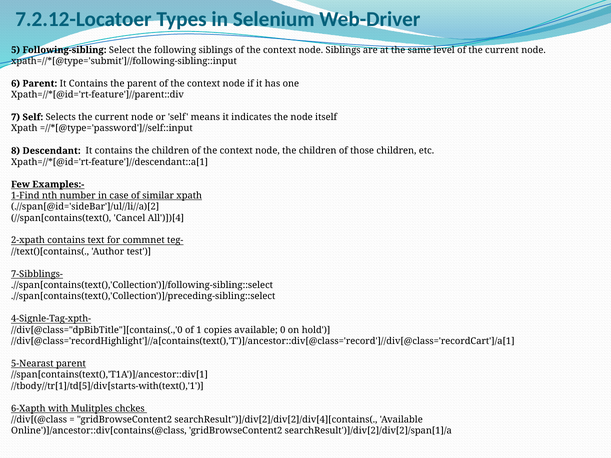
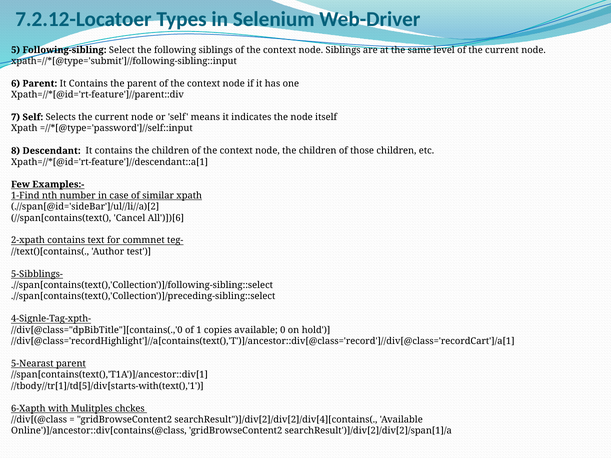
All')])[4: All')])[4 -> All')])[6
7-Sibblings-: 7-Sibblings- -> 5-Sibblings-
